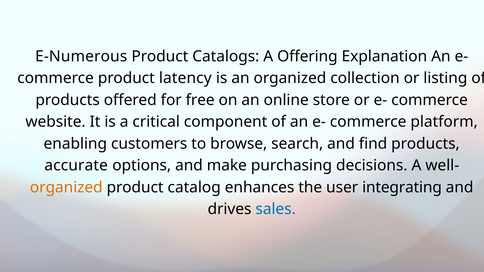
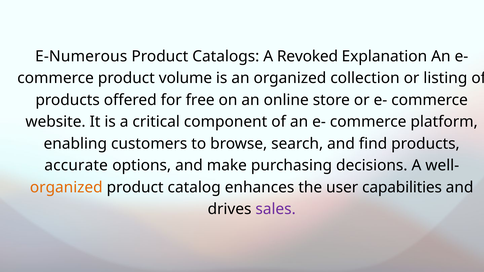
Offering: Offering -> Revoked
latency: latency -> volume
integrating: integrating -> capabilities
sales colour: blue -> purple
